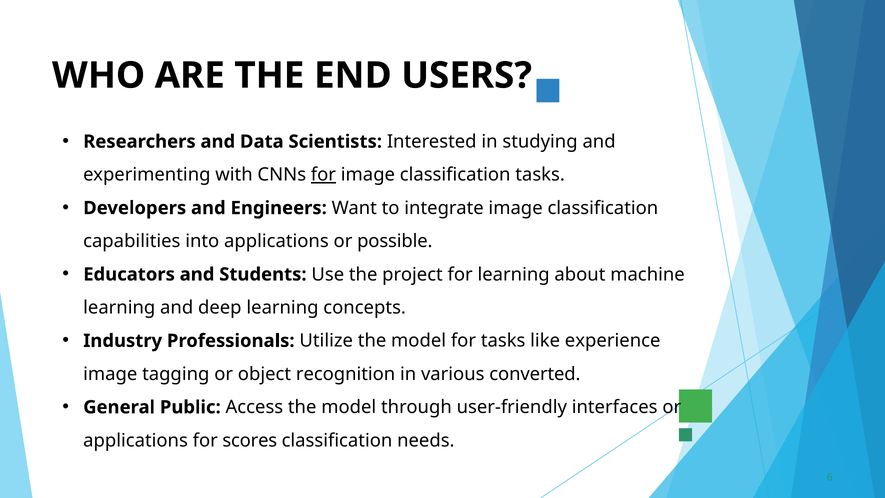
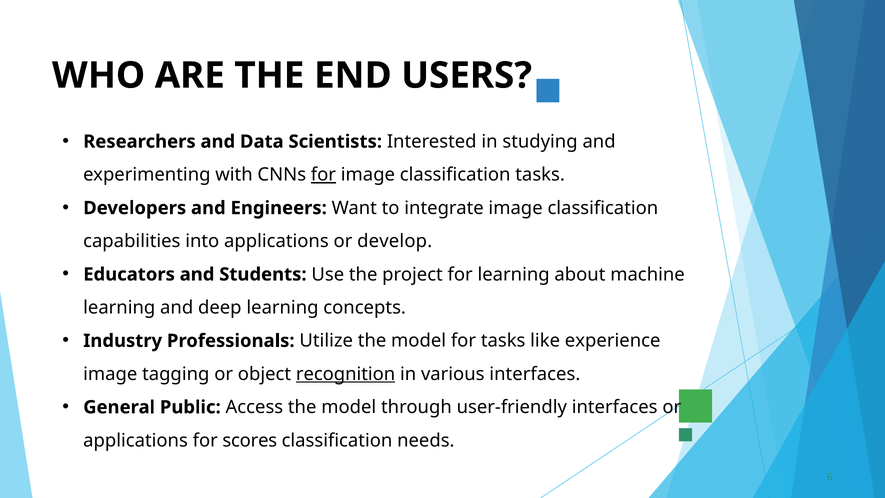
possible: possible -> develop
recognition underline: none -> present
various converted: converted -> interfaces
